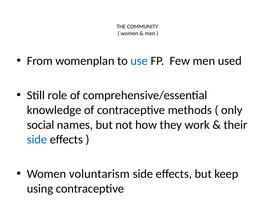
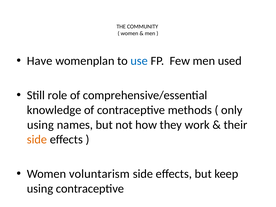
From: From -> Have
social at (41, 125): social -> using
side at (37, 140) colour: blue -> orange
